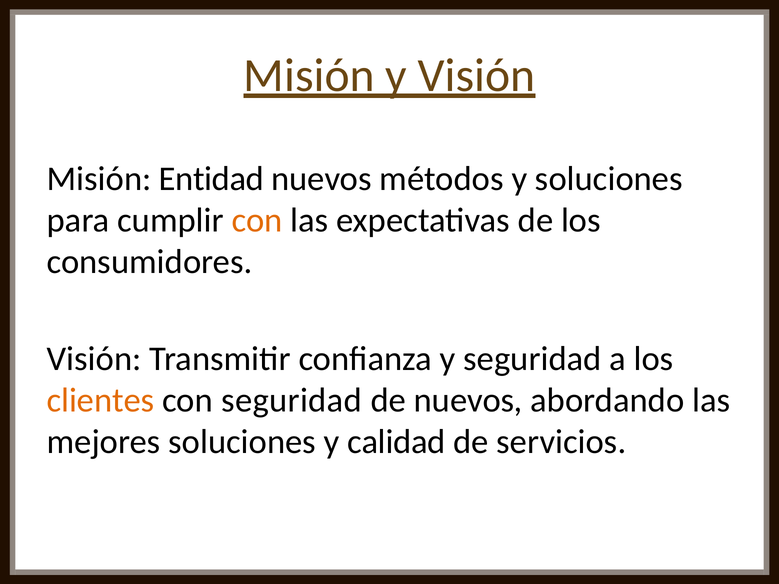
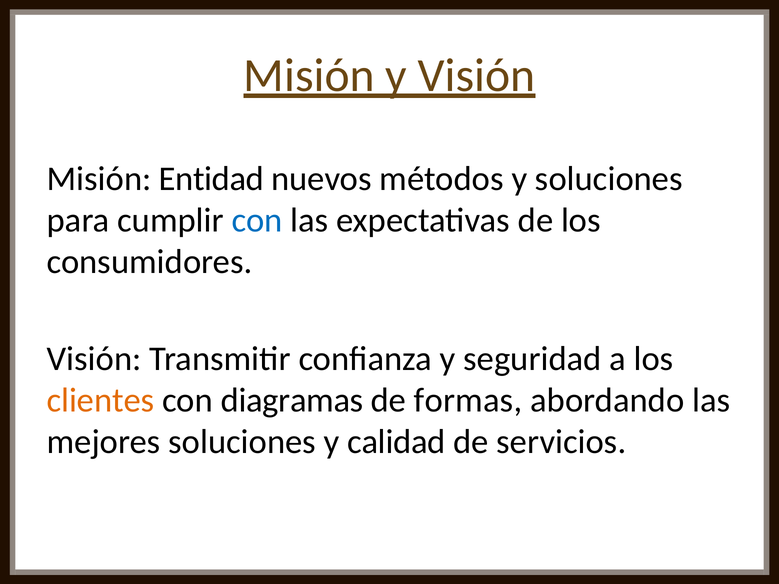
con at (257, 221) colour: orange -> blue
con seguridad: seguridad -> diagramas
de nuevos: nuevos -> formas
